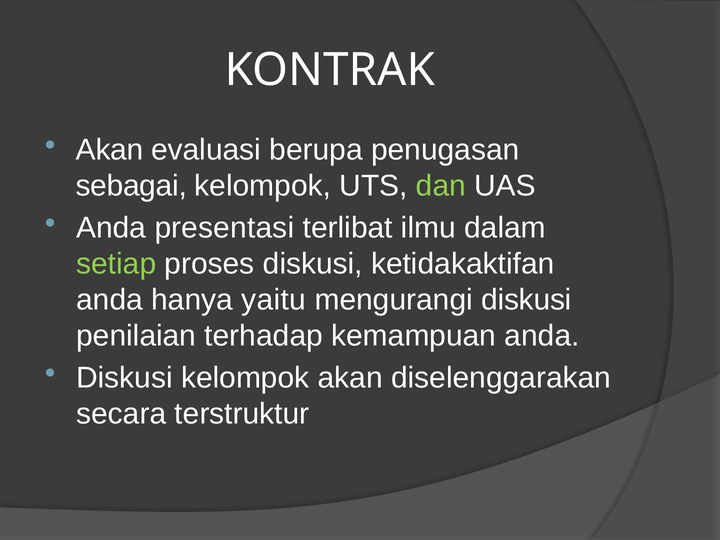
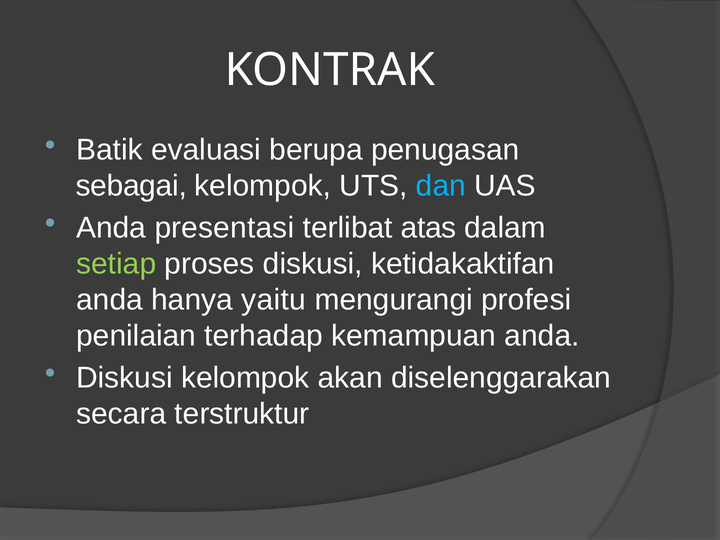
Akan at (110, 150): Akan -> Batik
dan colour: light green -> light blue
ilmu: ilmu -> atas
mengurangi diskusi: diskusi -> profesi
